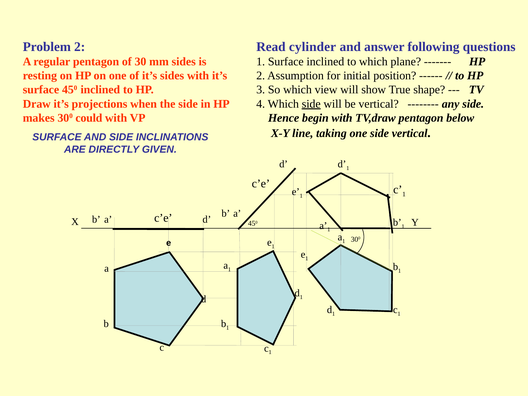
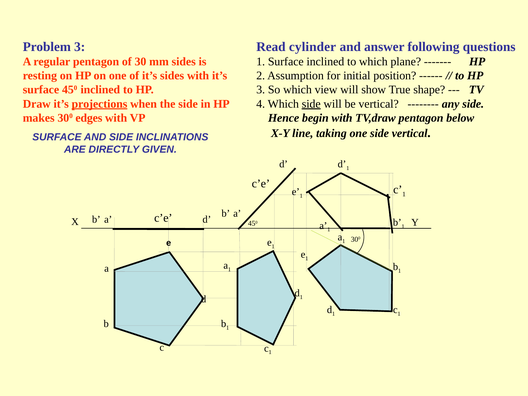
Problem 2: 2 -> 3
projections underline: none -> present
could: could -> edges
